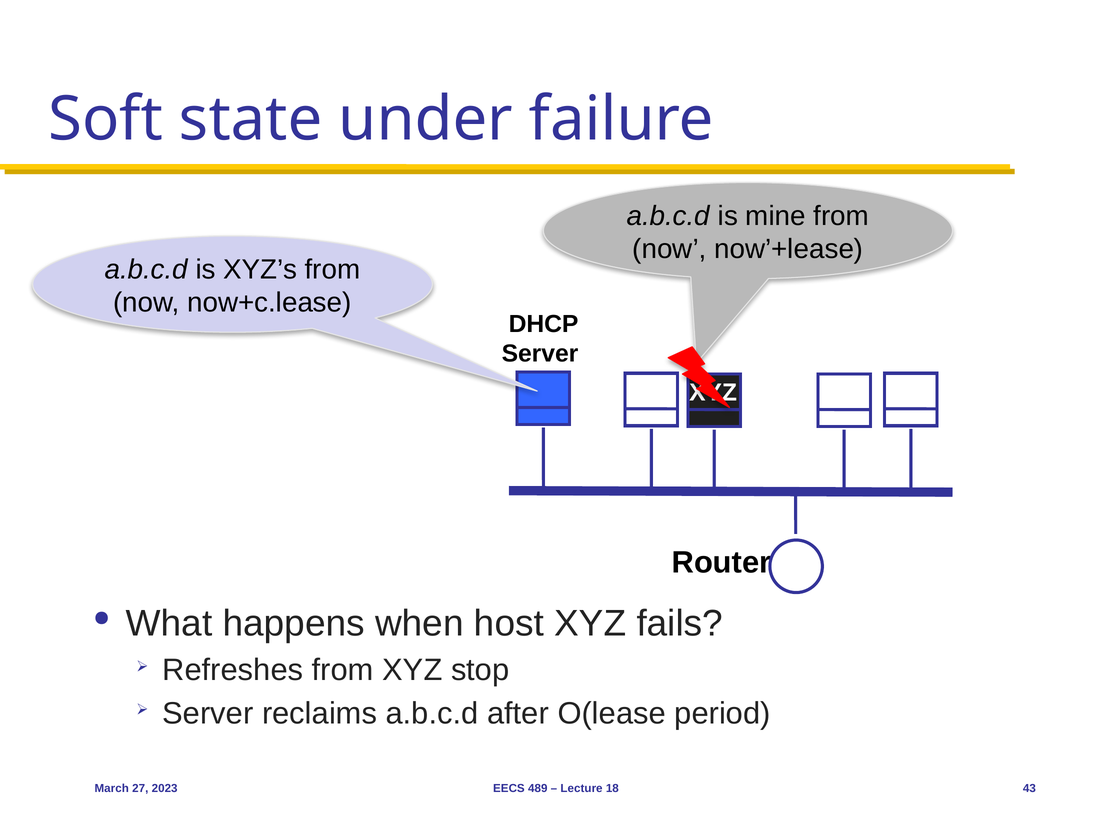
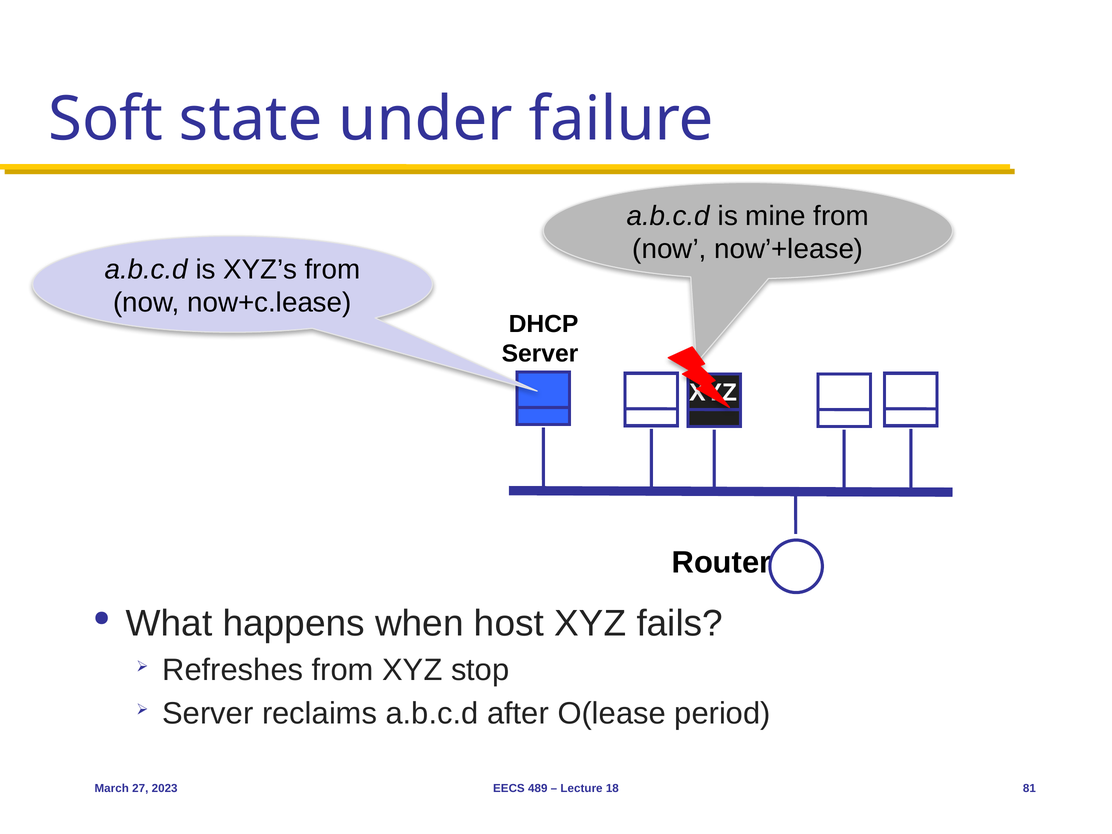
43: 43 -> 81
